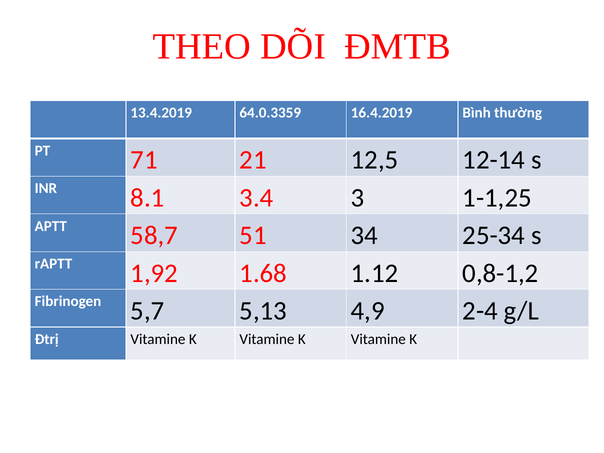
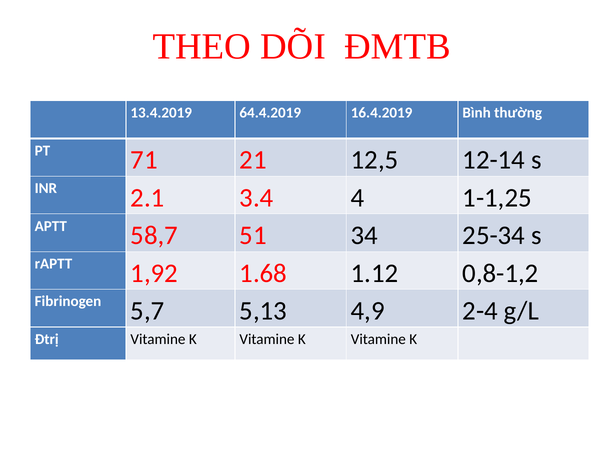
64.0.3359: 64.0.3359 -> 64.4.2019
8.1: 8.1 -> 2.1
3: 3 -> 4
